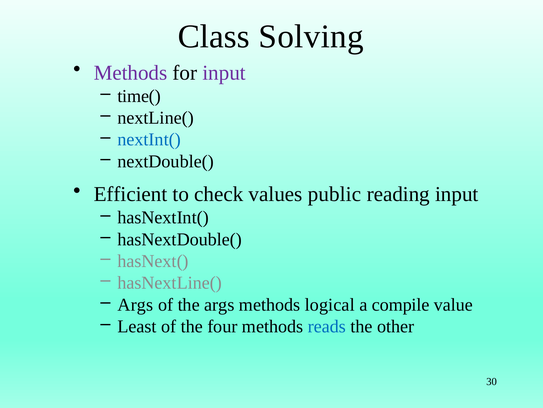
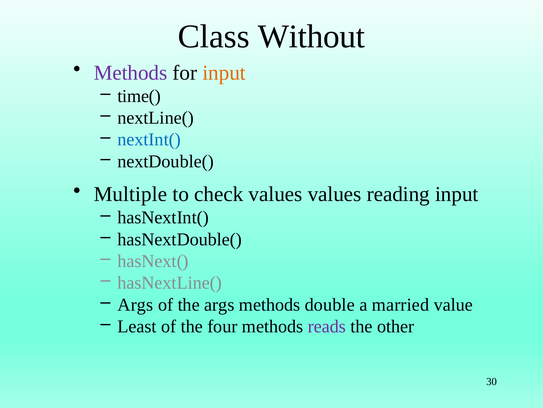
Solving: Solving -> Without
input at (224, 73) colour: purple -> orange
Efficient: Efficient -> Multiple
values public: public -> values
logical: logical -> double
compile: compile -> married
reads colour: blue -> purple
